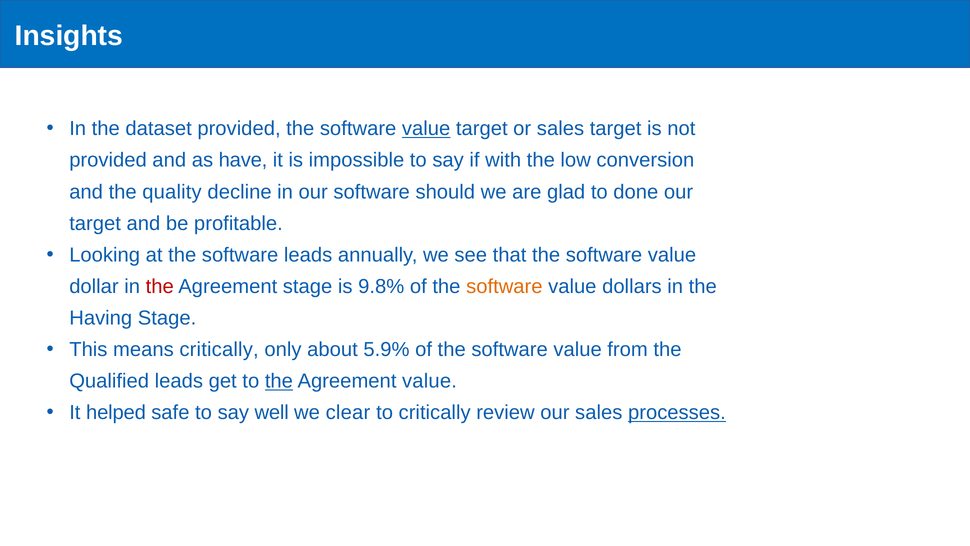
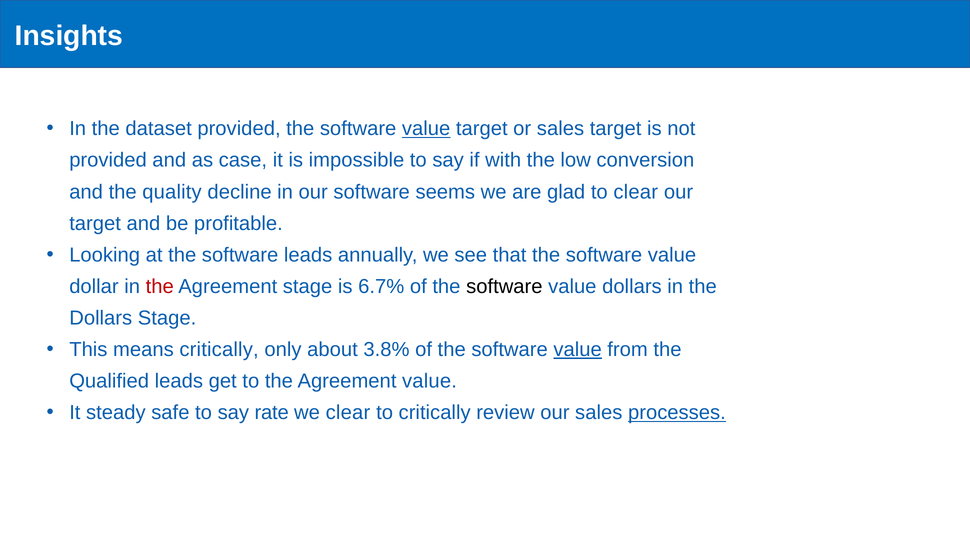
have: have -> case
should: should -> seems
to done: done -> clear
9.8%: 9.8% -> 6.7%
software at (504, 286) colour: orange -> black
Having at (101, 318): Having -> Dollars
5.9%: 5.9% -> 3.8%
value at (578, 349) underline: none -> present
the at (279, 381) underline: present -> none
helped: helped -> steady
well: well -> rate
